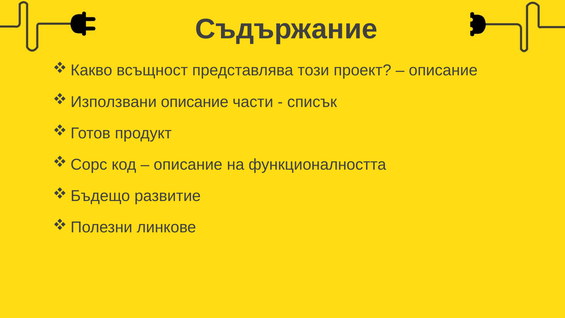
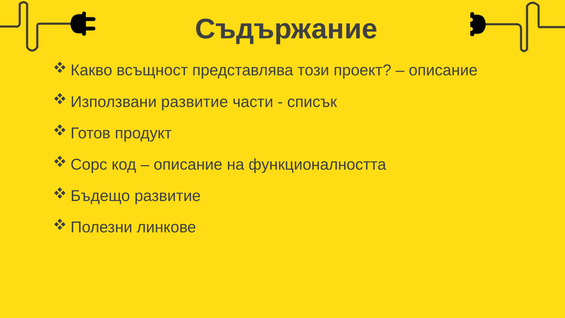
описание at (195, 102): описание -> развитие
